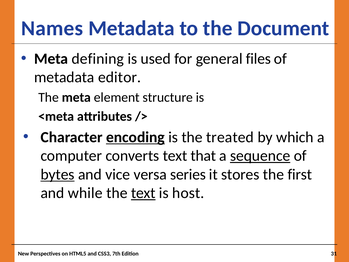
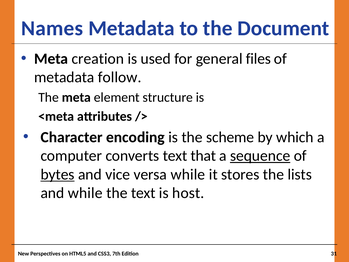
defining: defining -> creation
editor: editor -> follow
encoding underline: present -> none
treated: treated -> scheme
versa series: series -> while
first: first -> lists
text at (143, 193) underline: present -> none
